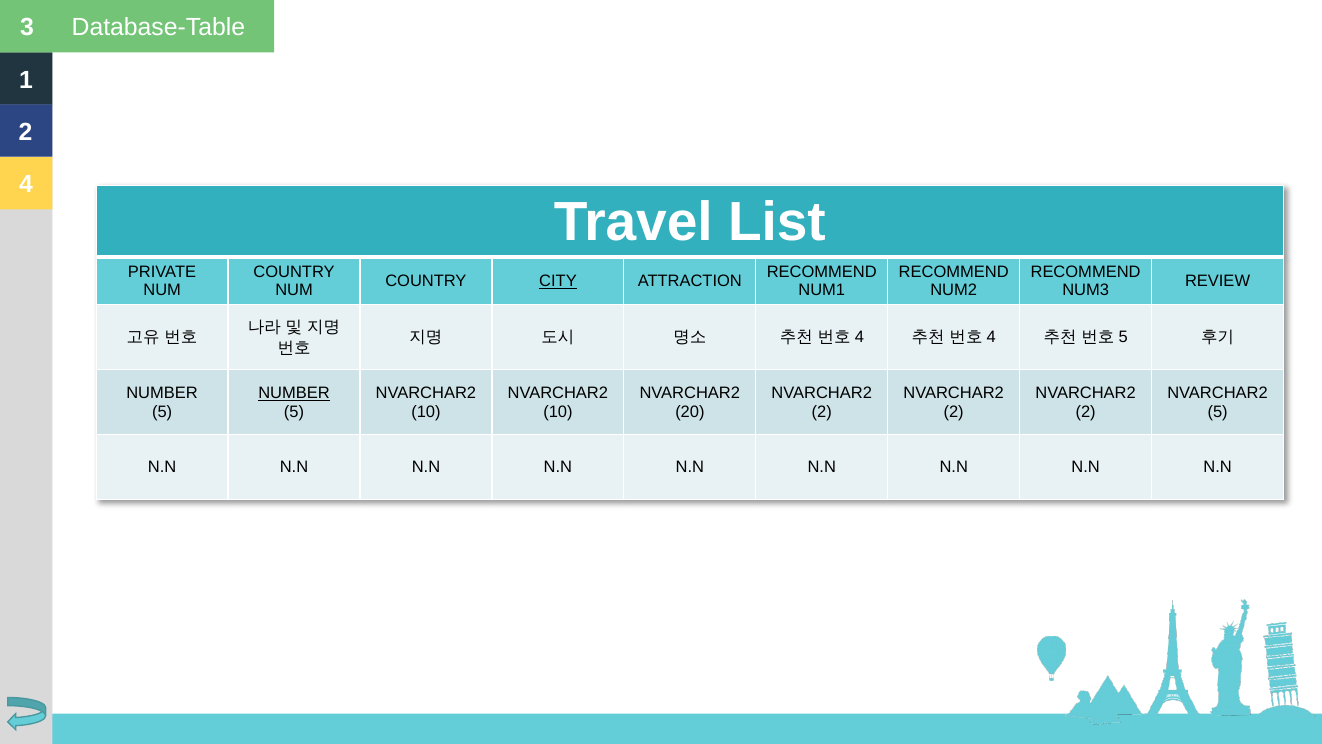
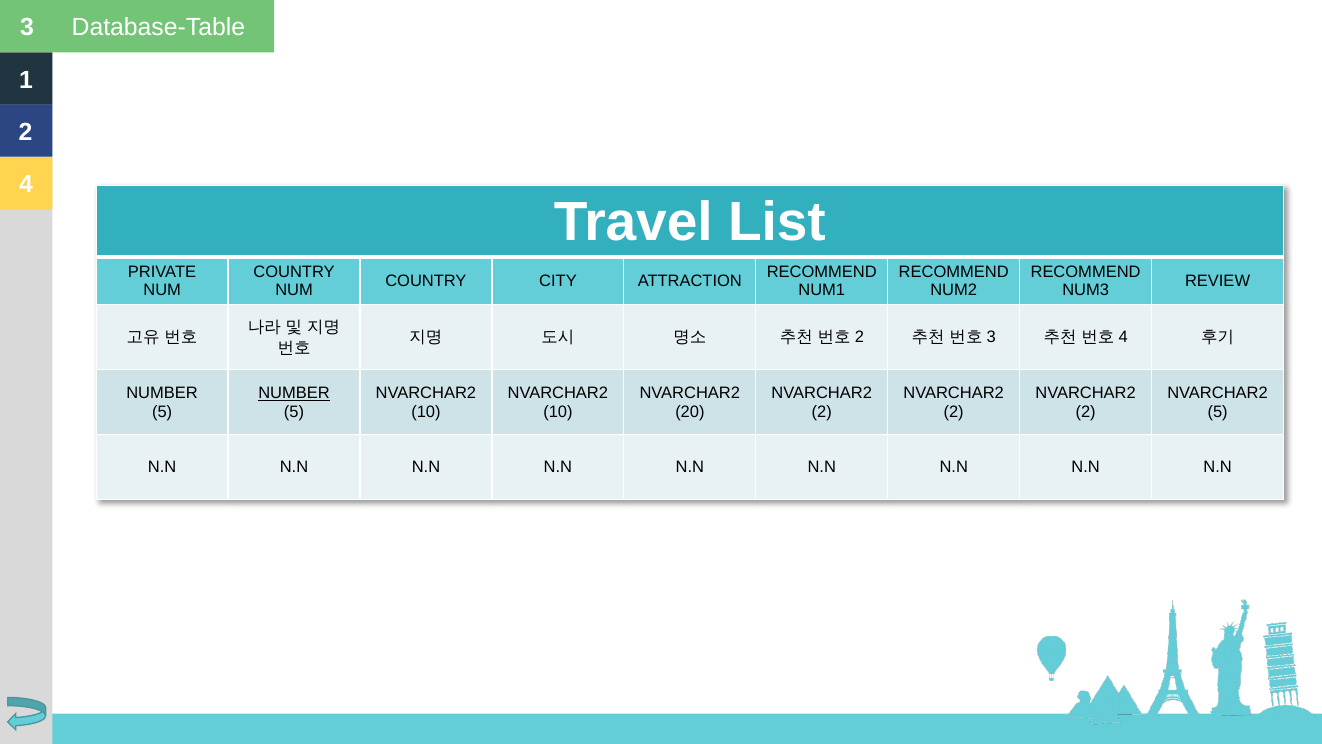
CITY underline: present -> none
4 at (859, 337): 4 -> 2
4 at (991, 337): 4 -> 3
5 at (1123, 337): 5 -> 4
